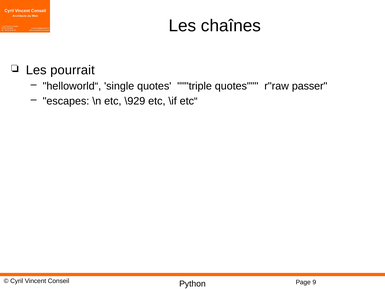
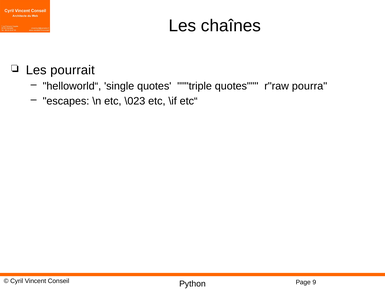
passer: passer -> pourra
\929: \929 -> \023
